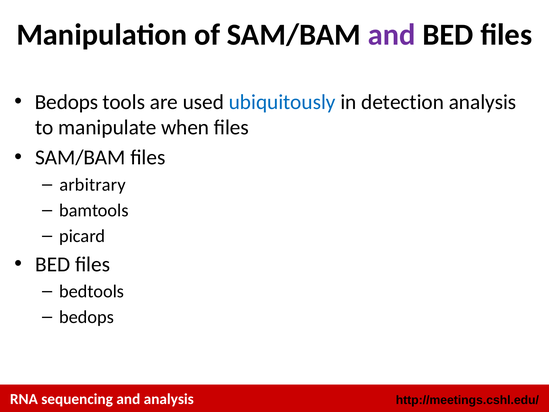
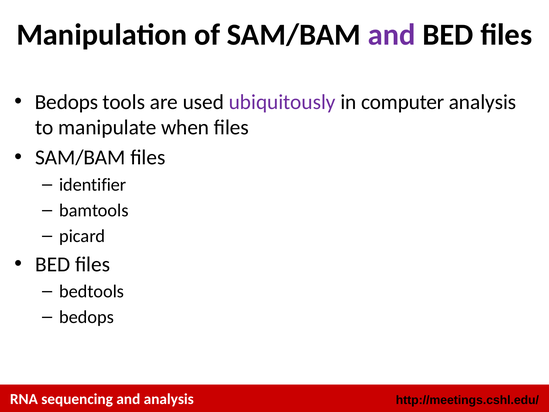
ubiquitously colour: blue -> purple
detection: detection -> computer
arbitrary: arbitrary -> identifier
